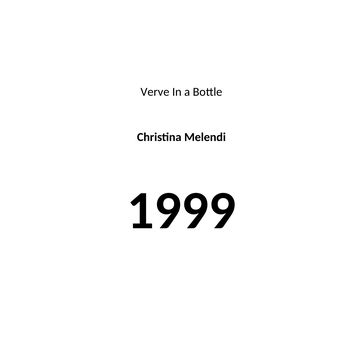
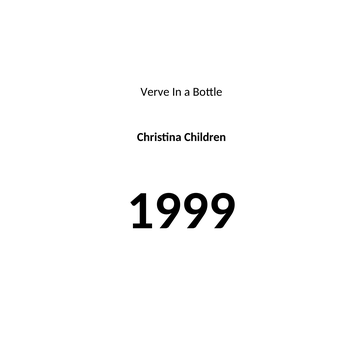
Melendi: Melendi -> Children
